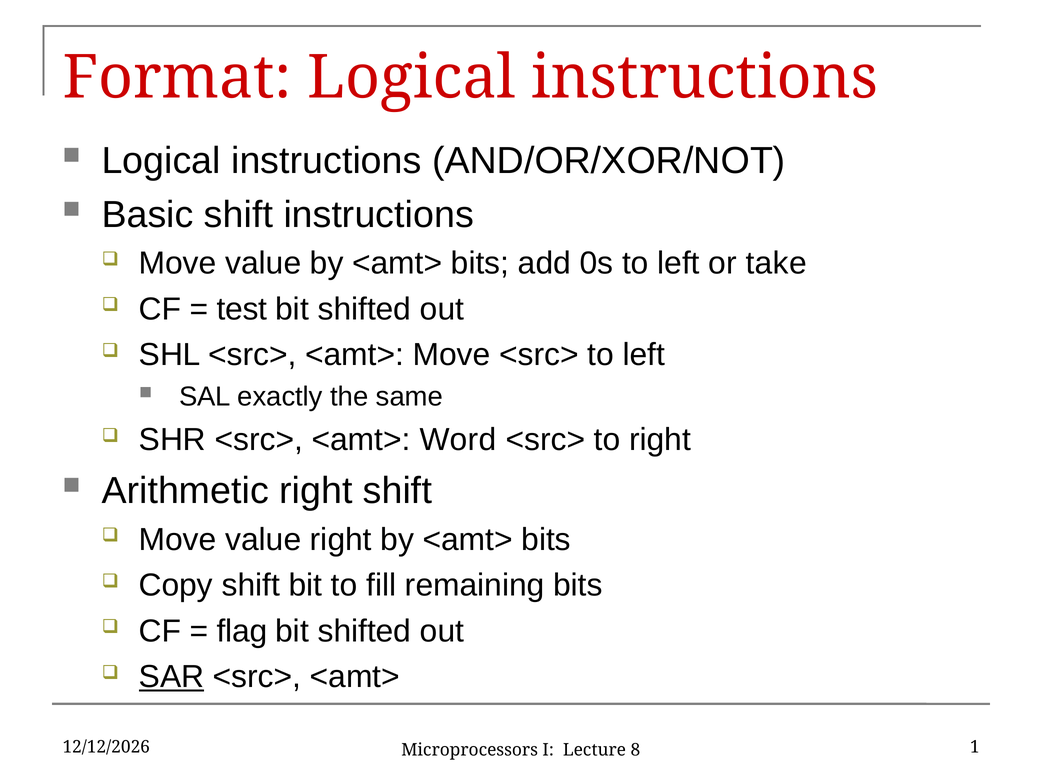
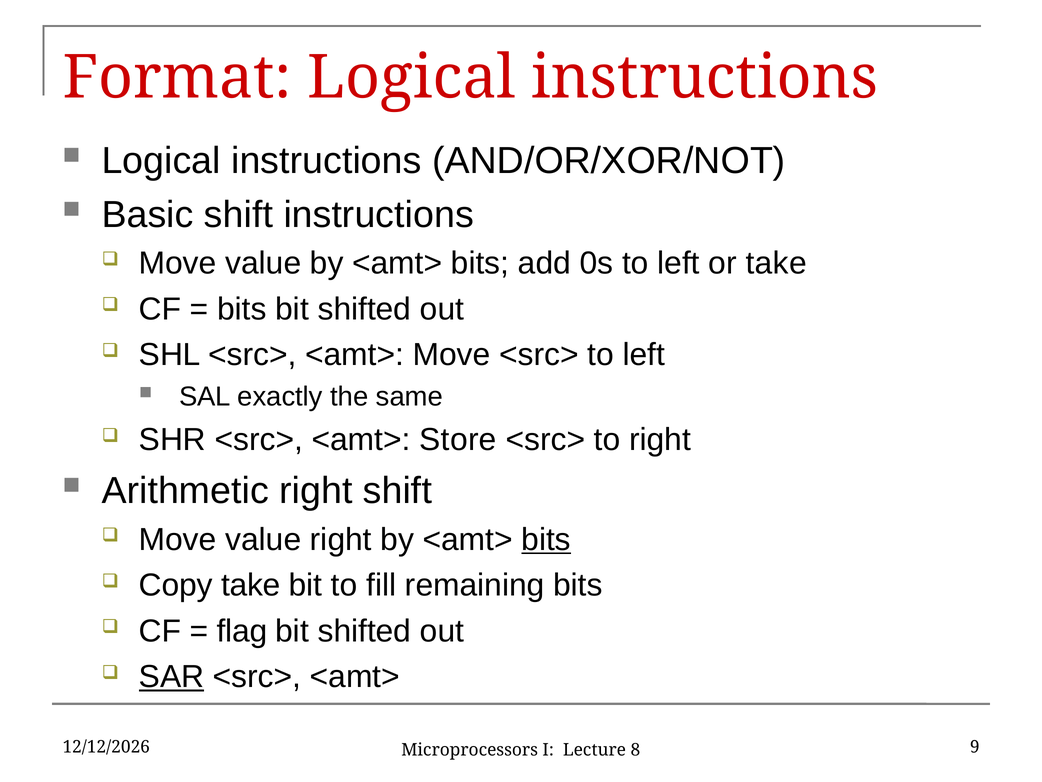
test at (242, 309): test -> bits
Word: Word -> Store
bits at (546, 539) underline: none -> present
Copy shift: shift -> take
1: 1 -> 9
